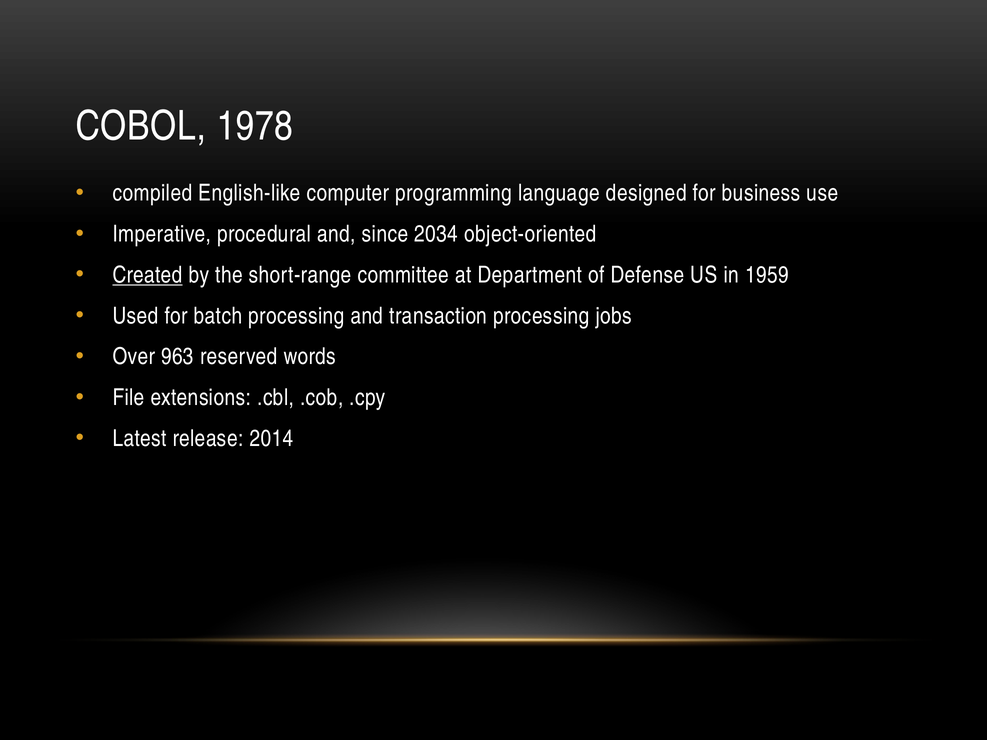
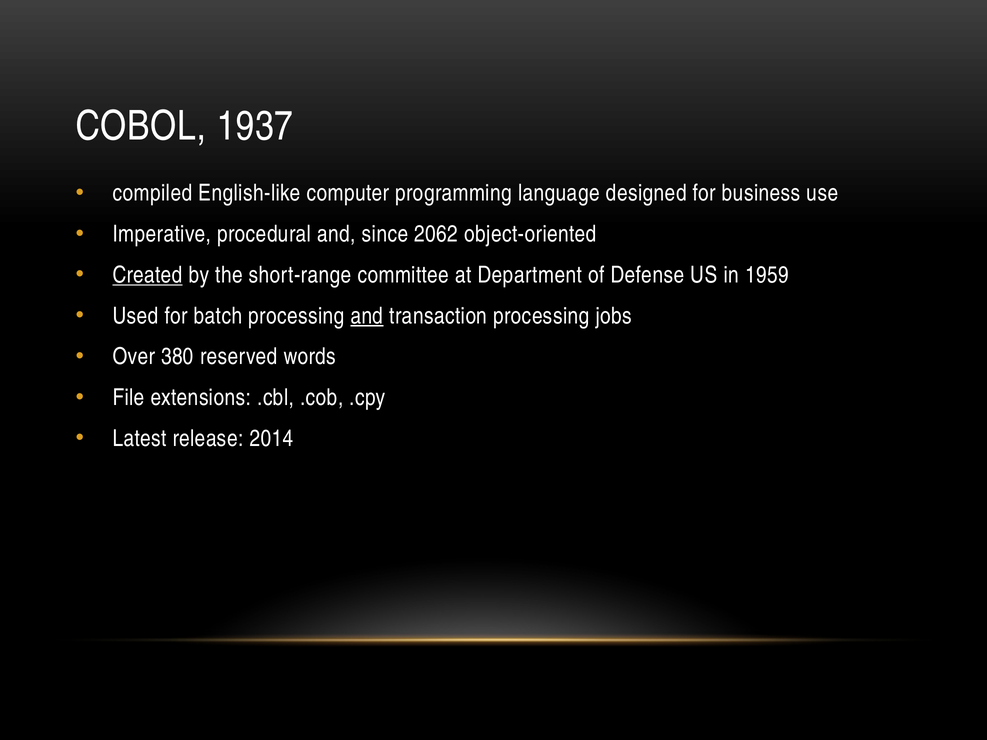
1978: 1978 -> 1937
2034: 2034 -> 2062
and at (367, 316) underline: none -> present
963: 963 -> 380
